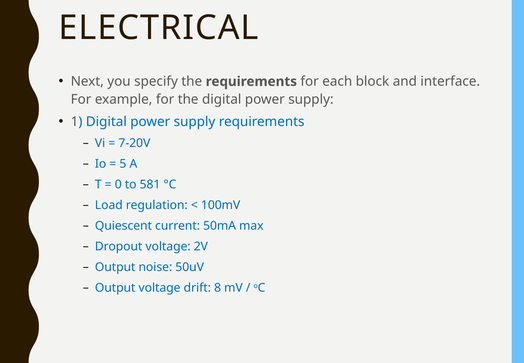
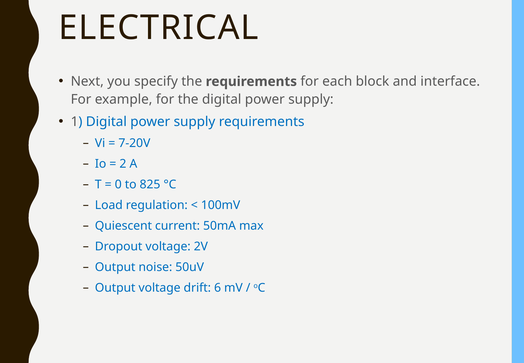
5: 5 -> 2
581: 581 -> 825
8: 8 -> 6
